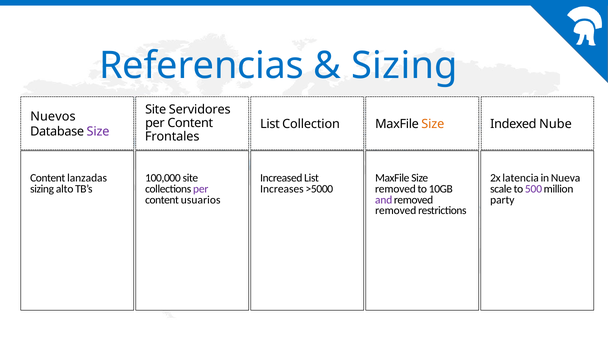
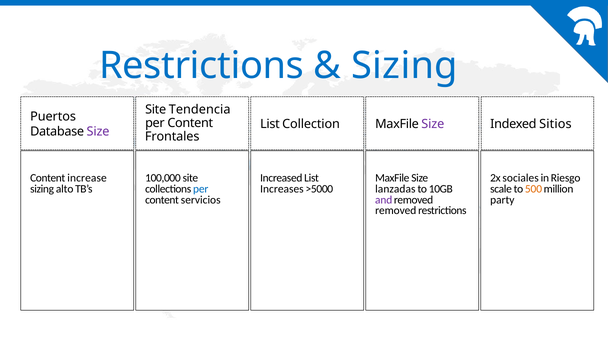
Referencias at (202, 66): Referencias -> Restrictions
Servidores: Servidores -> Tendencia
Nuevos: Nuevos -> Puertos
Nube: Nube -> Sitios
Size at (433, 124) colour: orange -> purple
lanzadas: lanzadas -> increase
latencia: latencia -> sociales
Nueva: Nueva -> Riesgo
per at (201, 189) colour: purple -> blue
removed at (395, 189): removed -> lanzadas
500 colour: purple -> orange
usuarios: usuarios -> servicios
